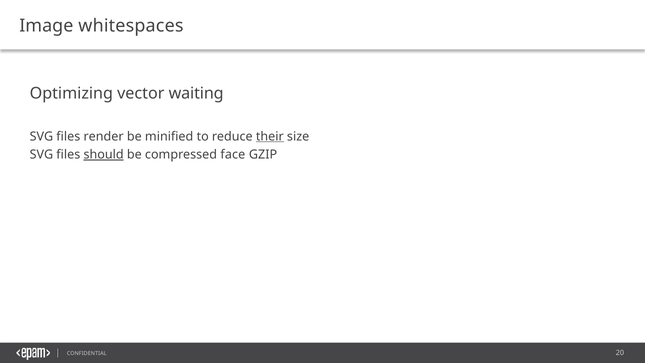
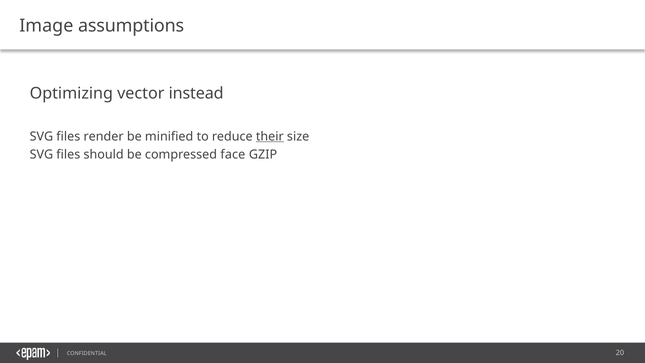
whitespaces: whitespaces -> assumptions
waiting: waiting -> instead
should underline: present -> none
